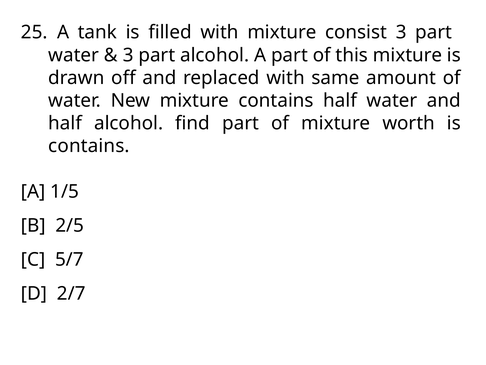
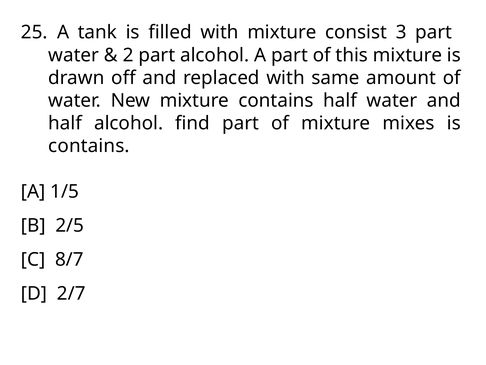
3 at (128, 55): 3 -> 2
worth: worth -> mixes
5/7: 5/7 -> 8/7
